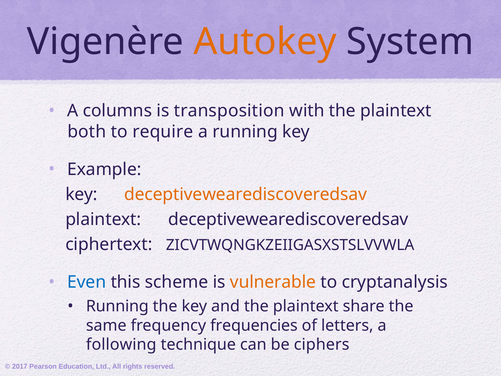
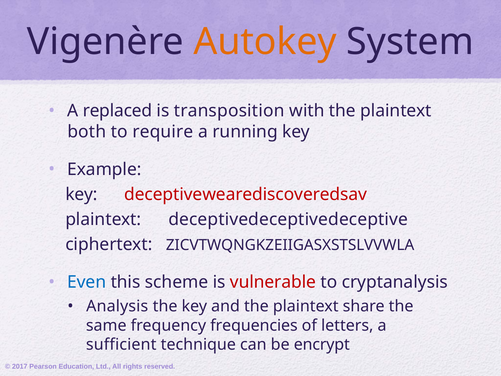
columns: columns -> replaced
deceptivewearediscoveredsav at (246, 194) colour: orange -> red
plaintext deceptivewearediscoveredsav: deceptivewearediscoveredsav -> deceptivedeceptivedeceptive
vulnerable colour: orange -> red
Running at (117, 306): Running -> Analysis
following: following -> sufficient
ciphers: ciphers -> encrypt
